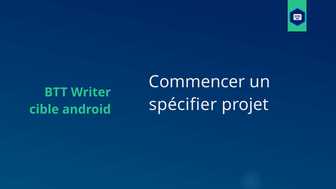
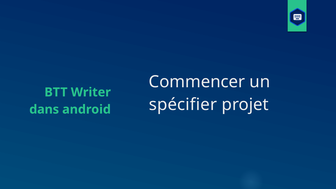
cible: cible -> dans
